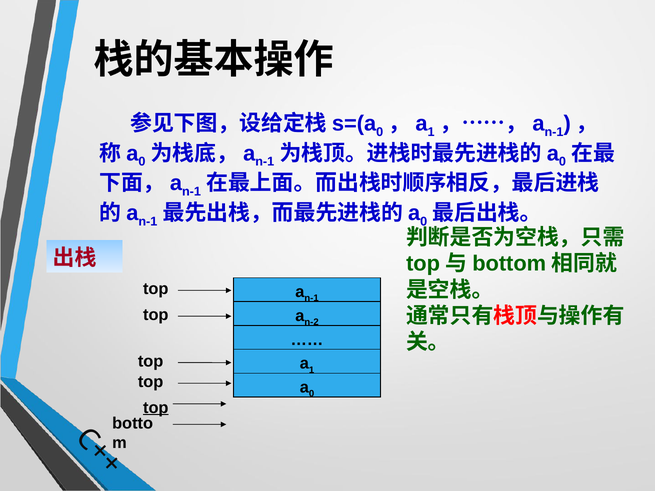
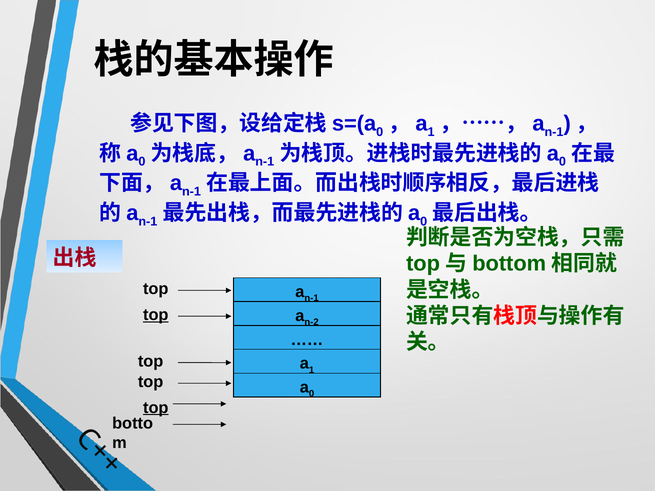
top at (156, 315) underline: none -> present
